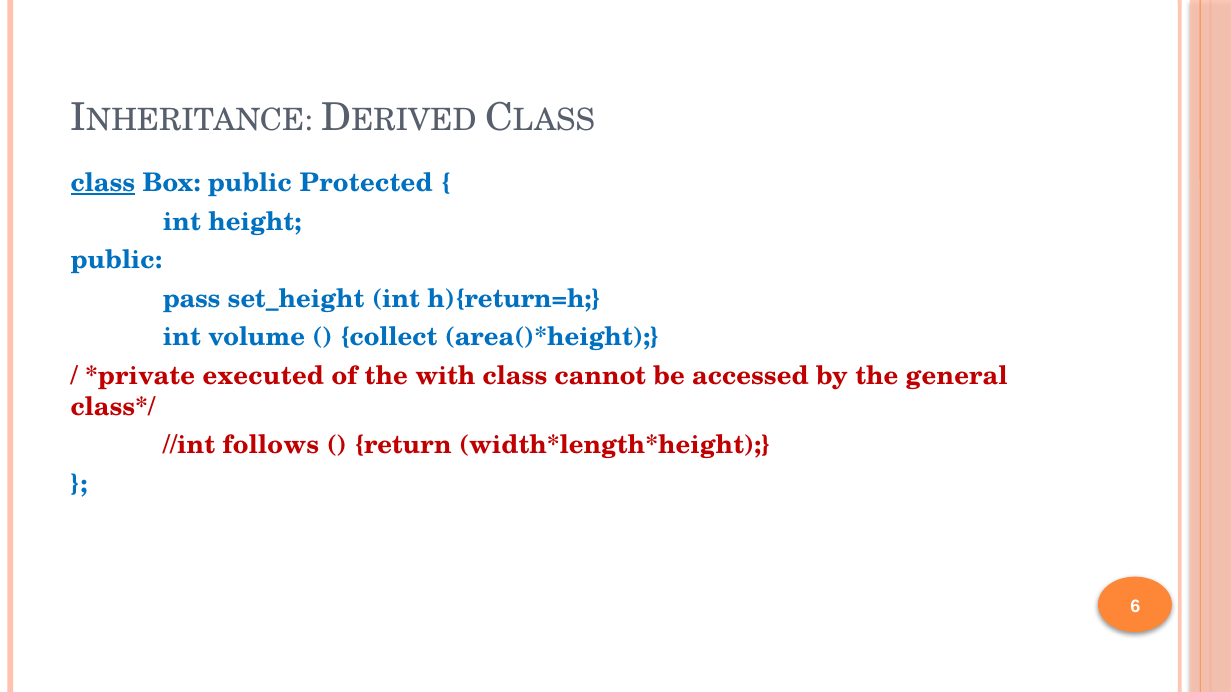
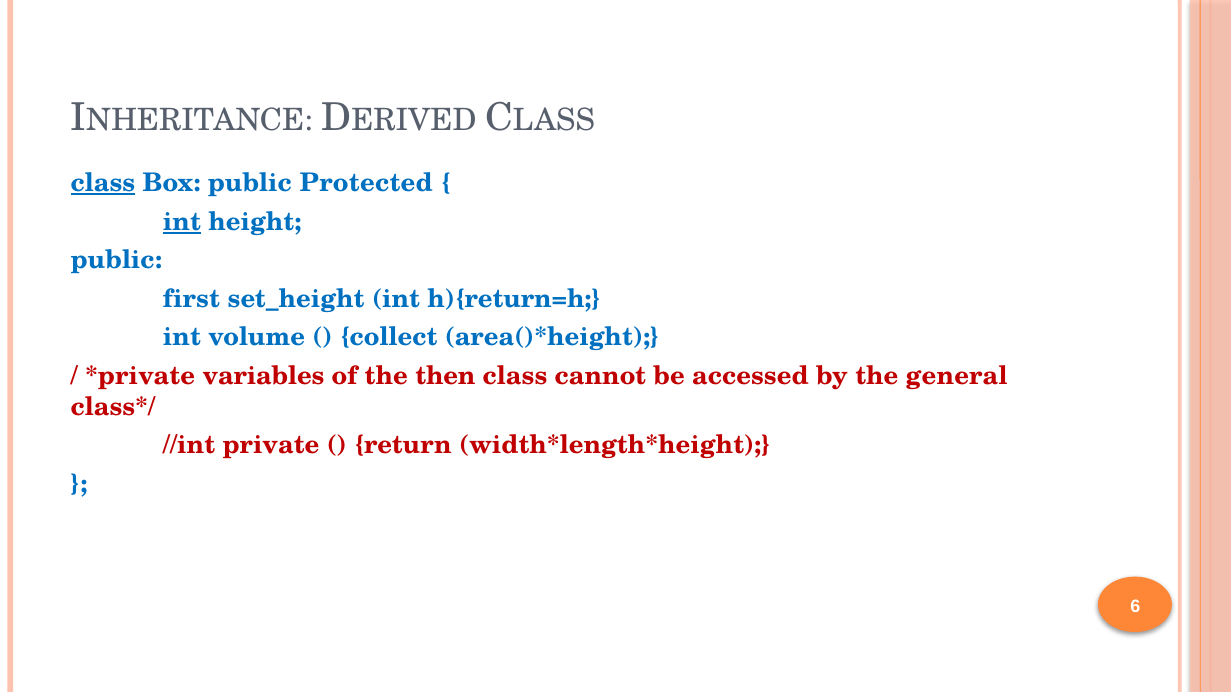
int at (182, 222) underline: none -> present
pass: pass -> first
executed: executed -> variables
with: with -> then
follows: follows -> private
